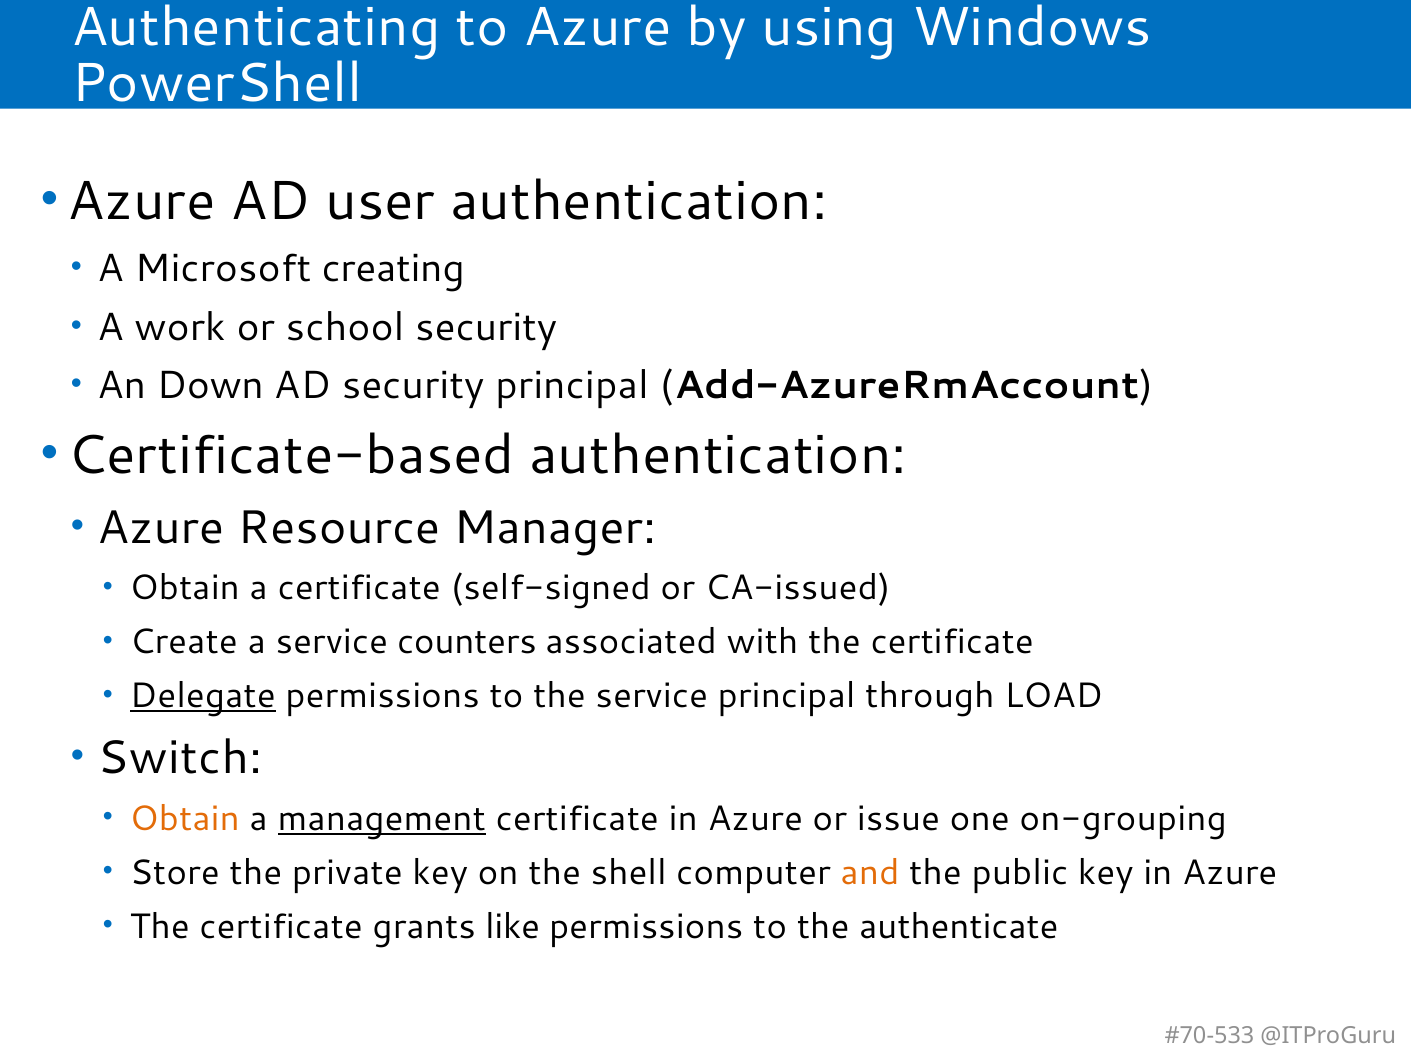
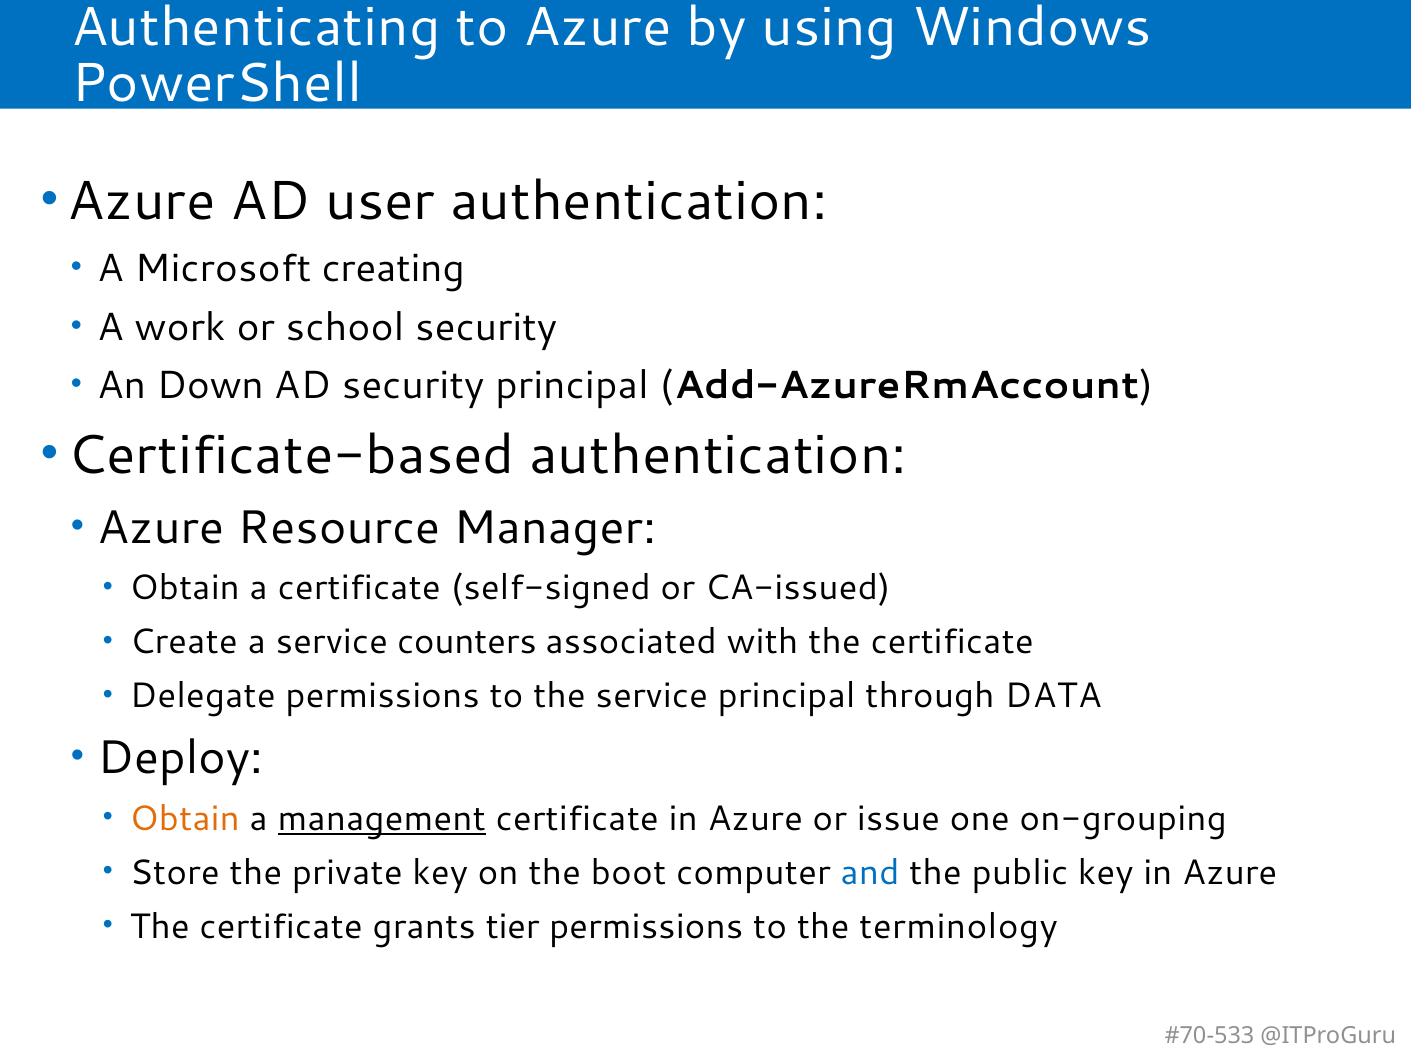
Delegate underline: present -> none
LOAD: LOAD -> DATA
Switch: Switch -> Deploy
shell: shell -> boot
and colour: orange -> blue
like: like -> tier
authenticate: authenticate -> terminology
